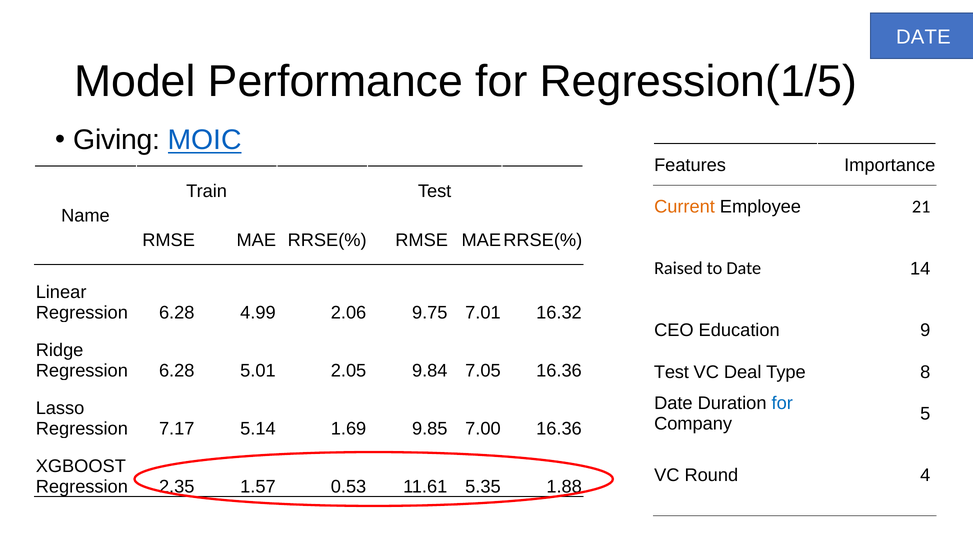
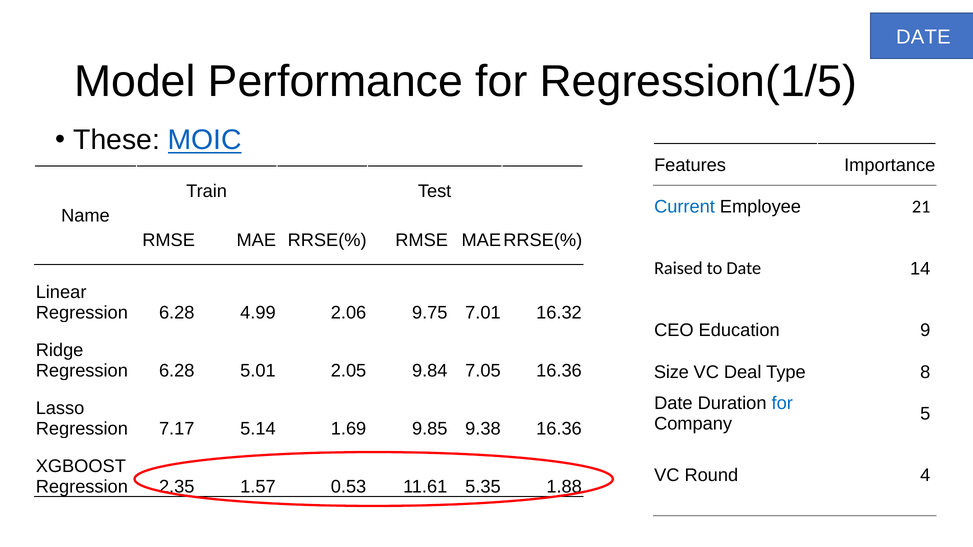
Giving: Giving -> These
Current colour: orange -> blue
Test at (671, 372): Test -> Size
7.00: 7.00 -> 9.38
